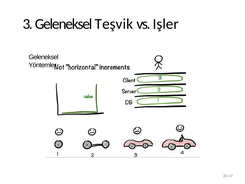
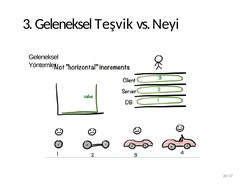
Işler: Işler -> Neyi
